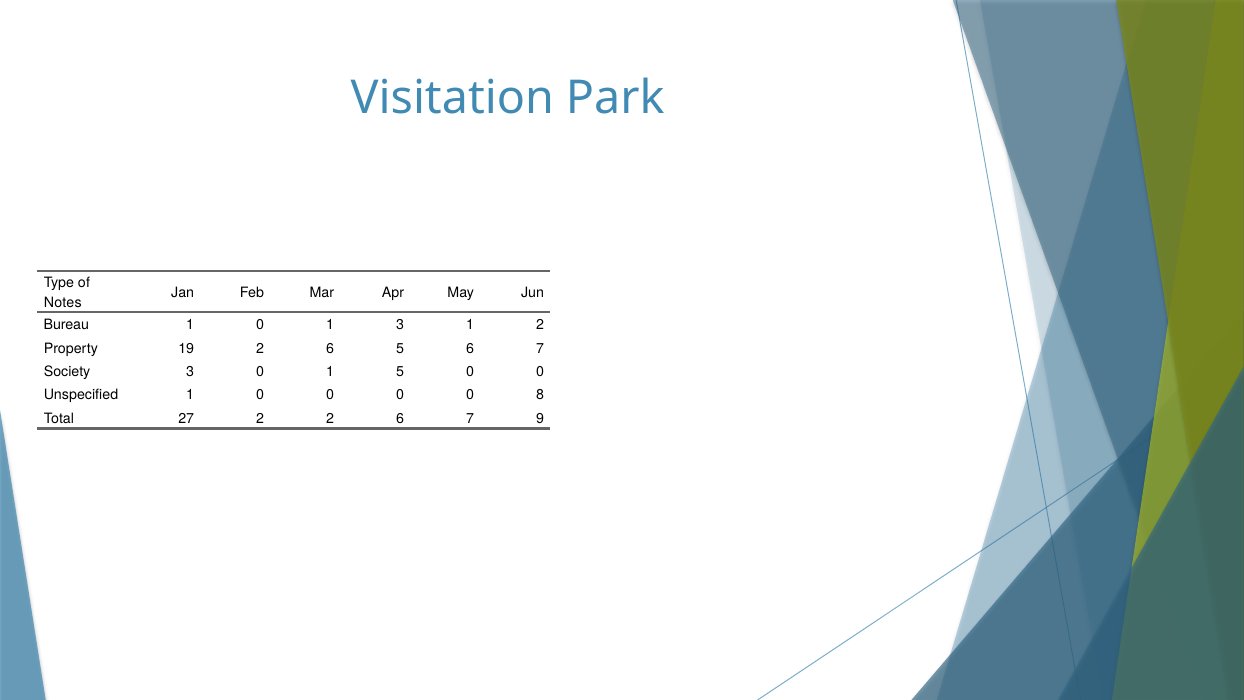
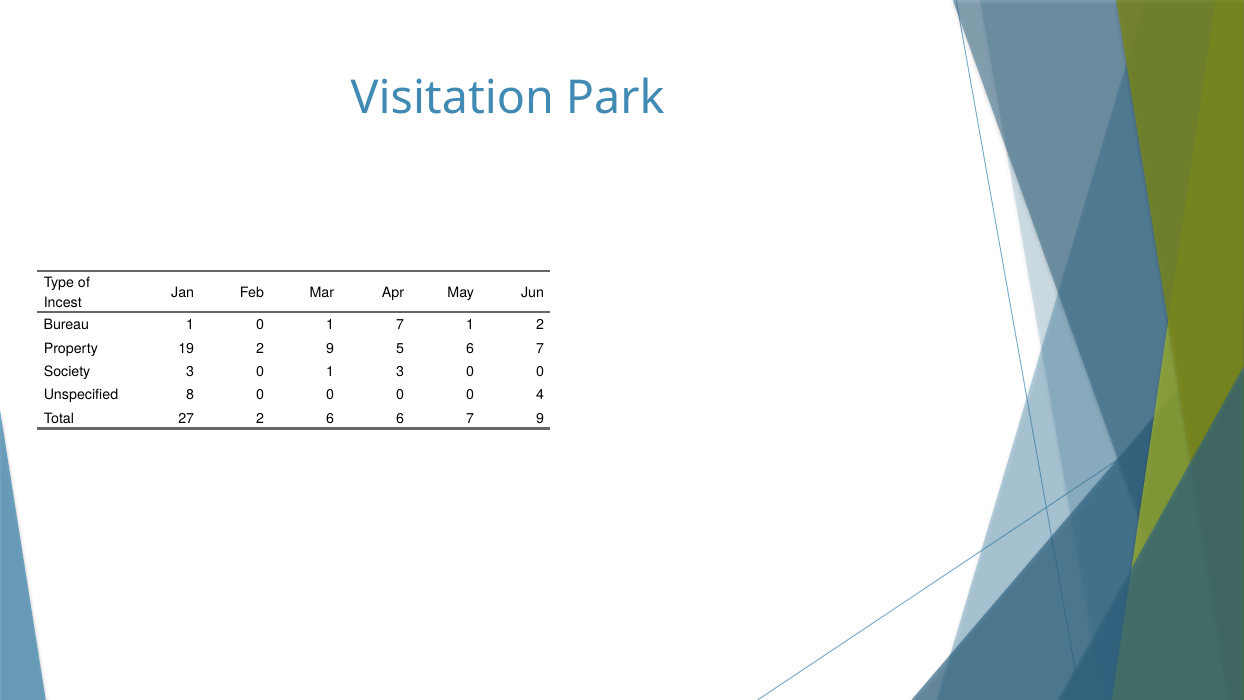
Notes: Notes -> Incest
1 3: 3 -> 7
19 2 6: 6 -> 9
1 5: 5 -> 3
Unspecified 1: 1 -> 8
8: 8 -> 4
2 2: 2 -> 6
